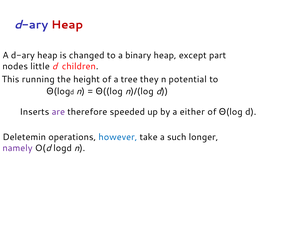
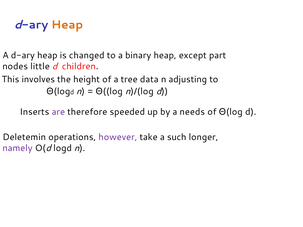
Heap at (67, 25) colour: red -> orange
running: running -> involves
they: they -> data
potential: potential -> adjusting
either: either -> needs
however colour: blue -> purple
